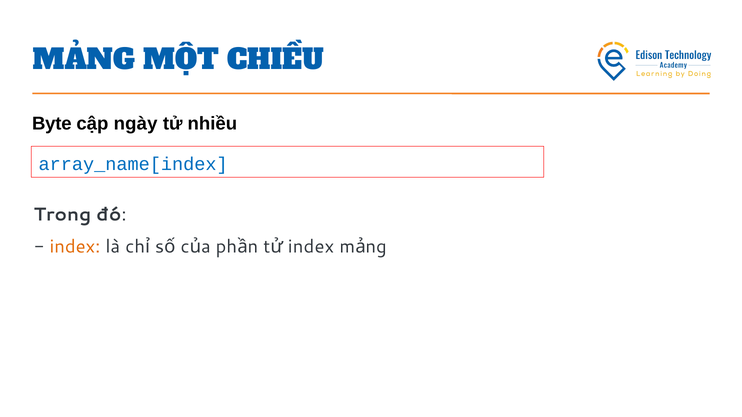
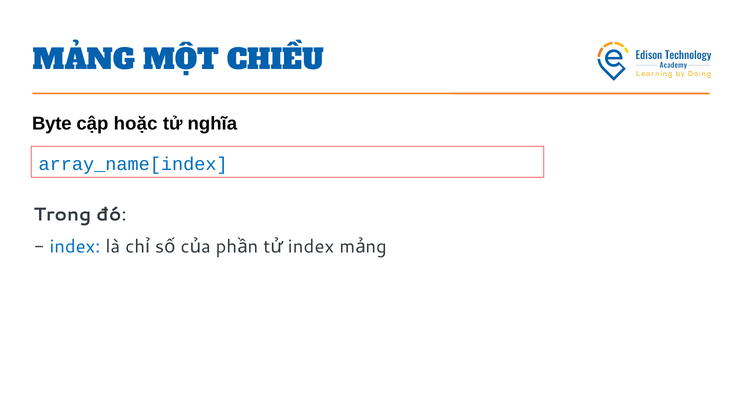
ngày: ngày -> hoặc
nhiều: nhiều -> nghĩa
index at (75, 247) colour: orange -> blue
